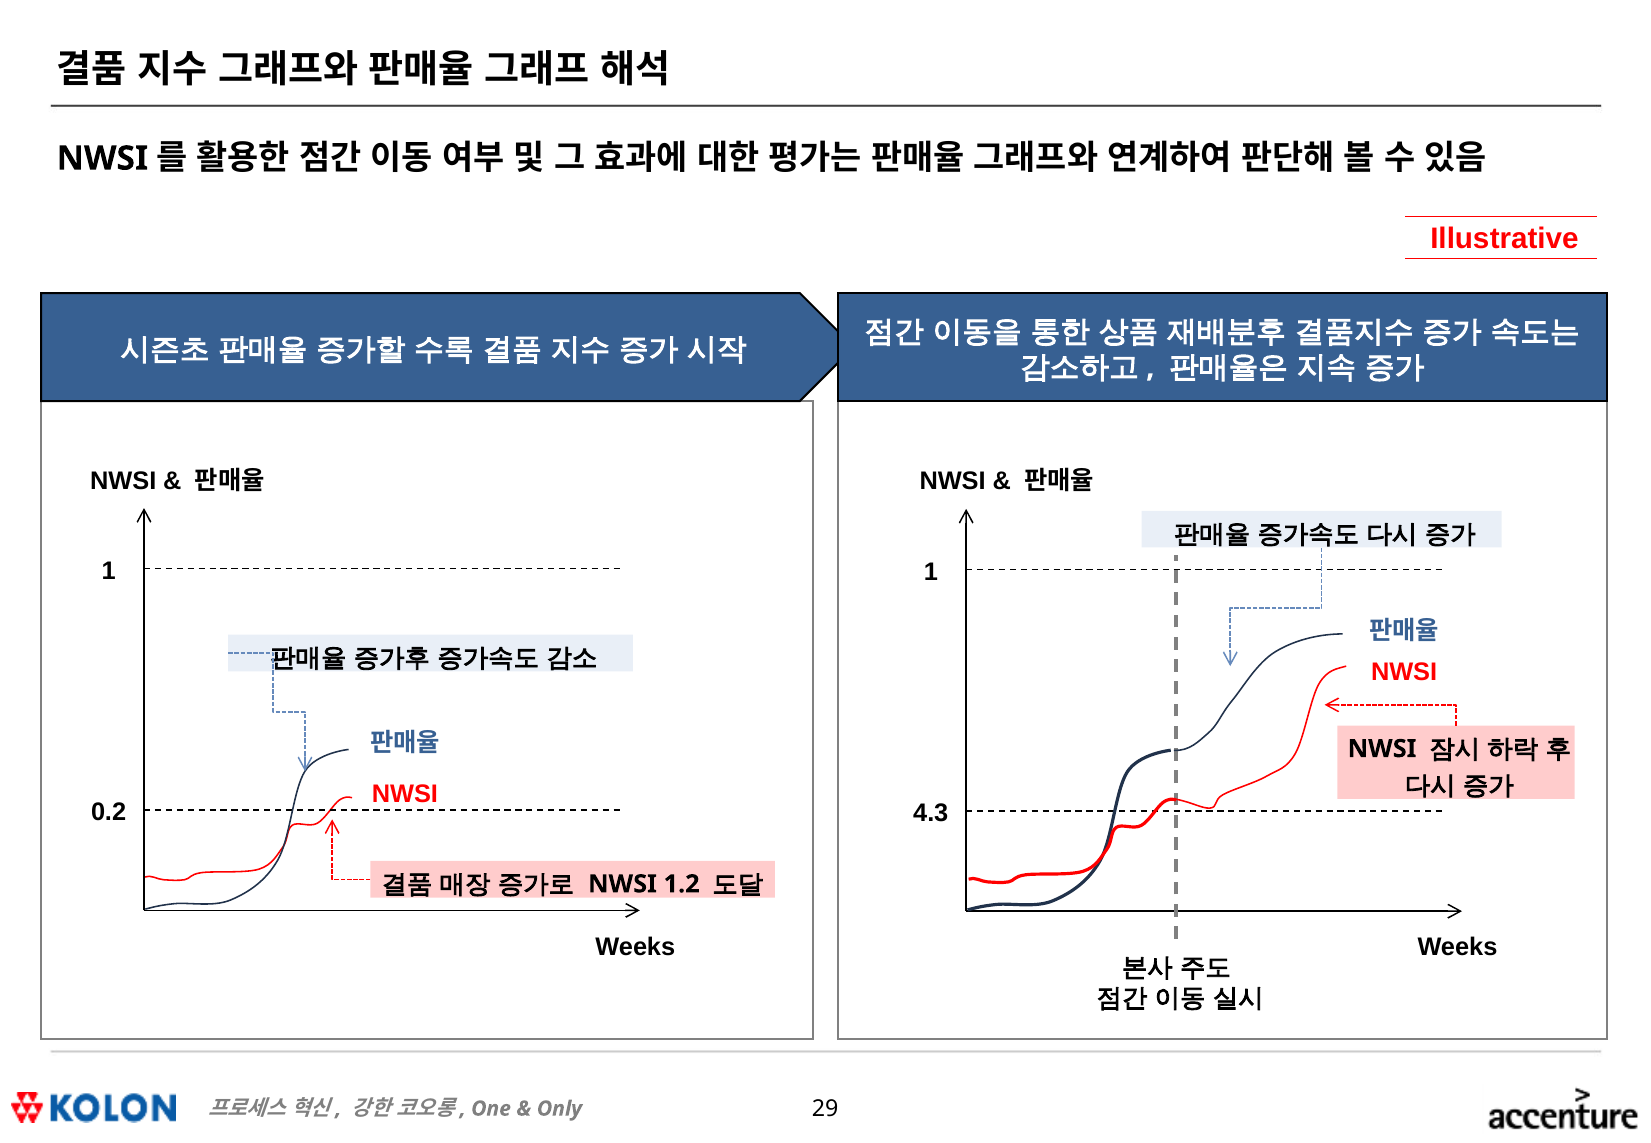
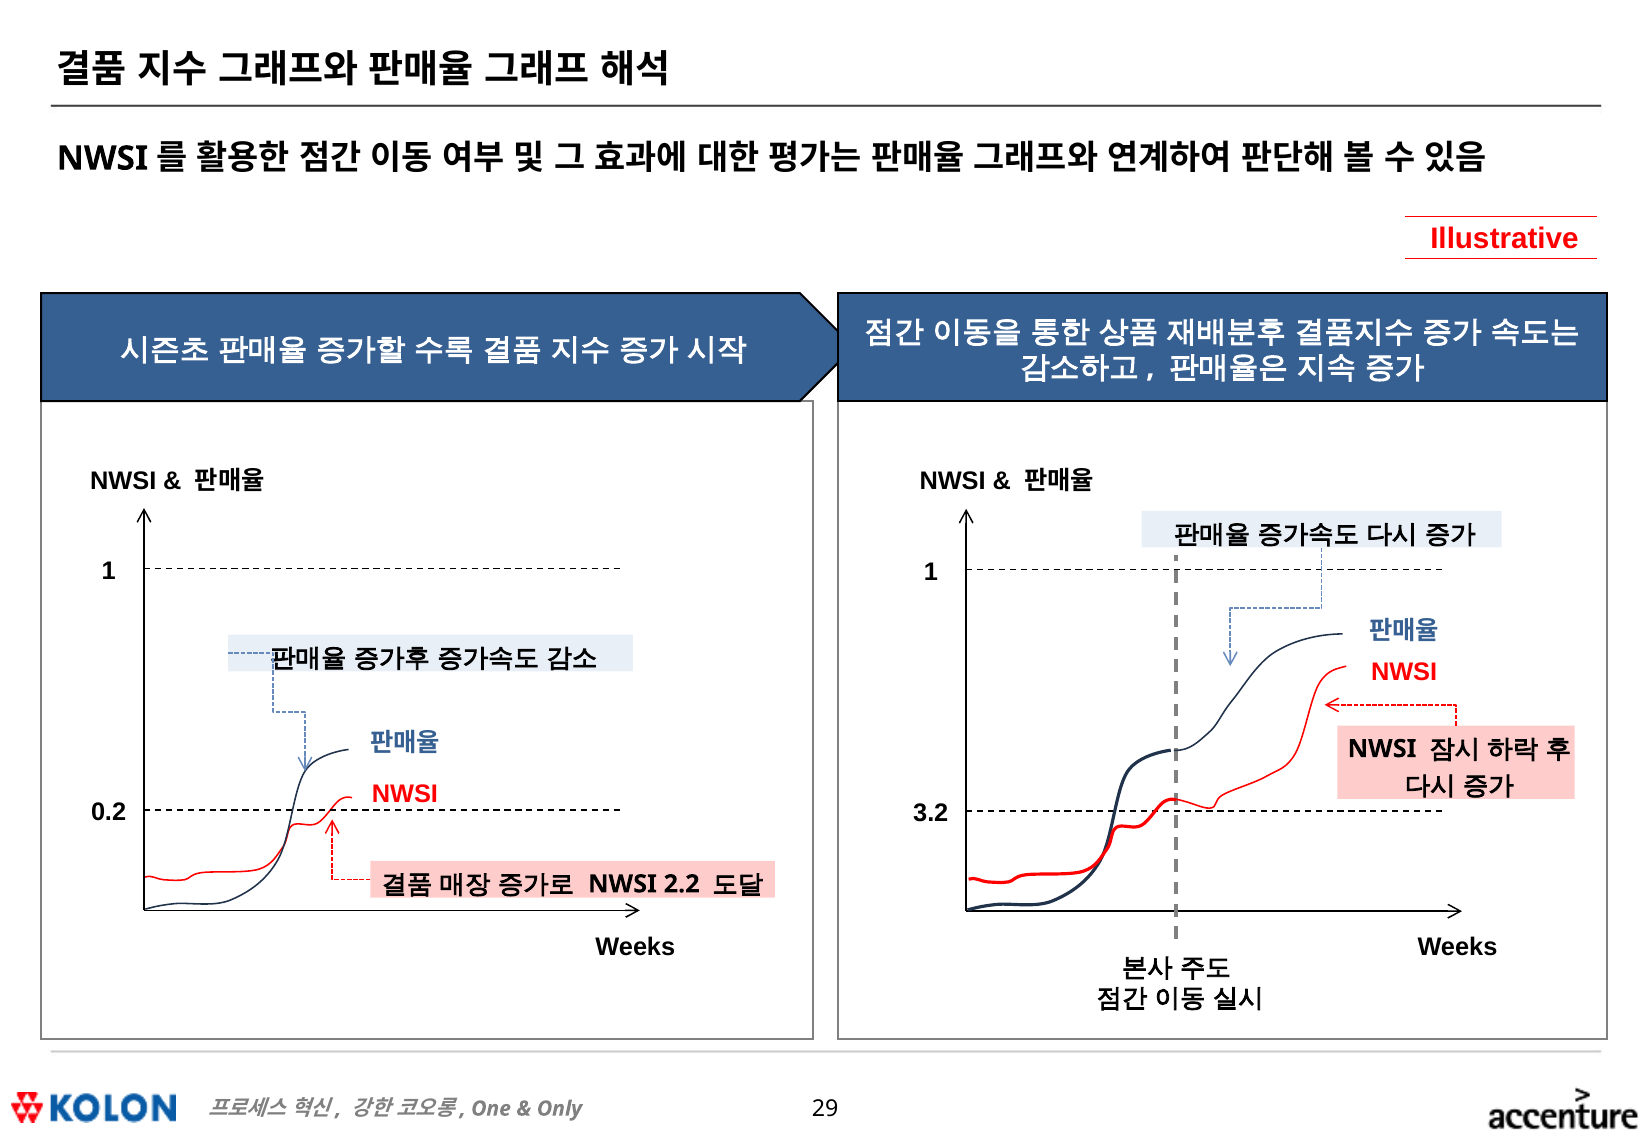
4.3: 4.3 -> 3.2
1.2: 1.2 -> 2.2
